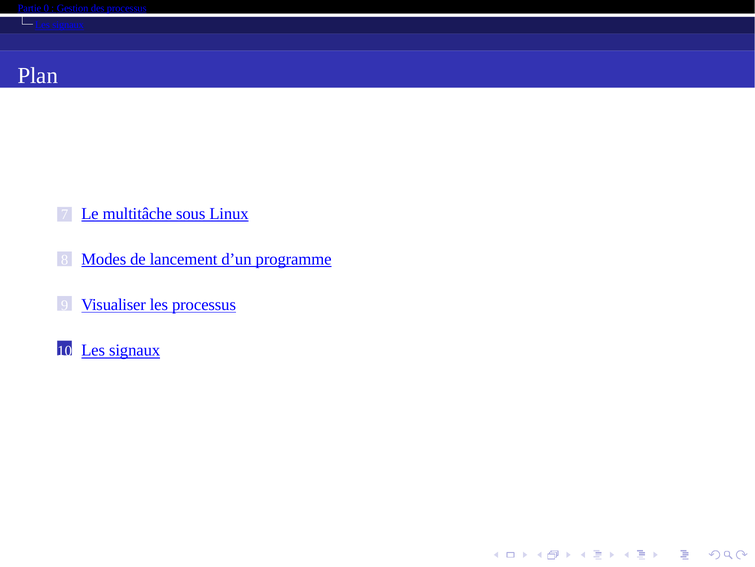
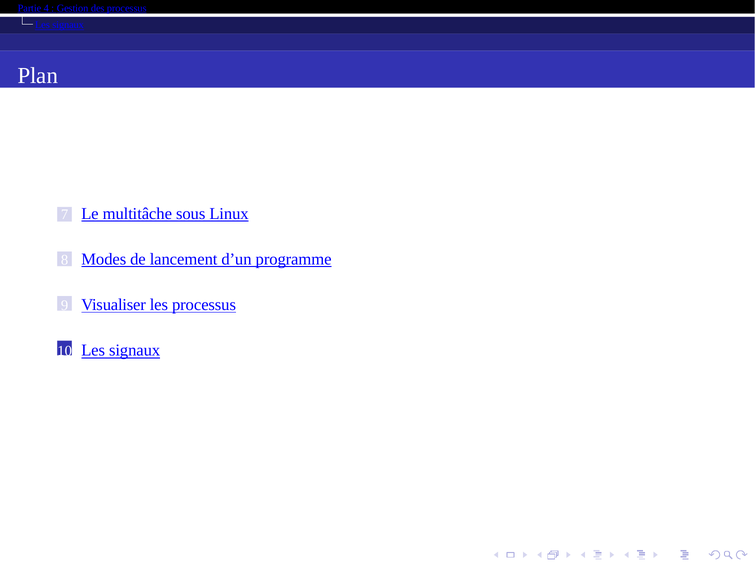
0: 0 -> 4
